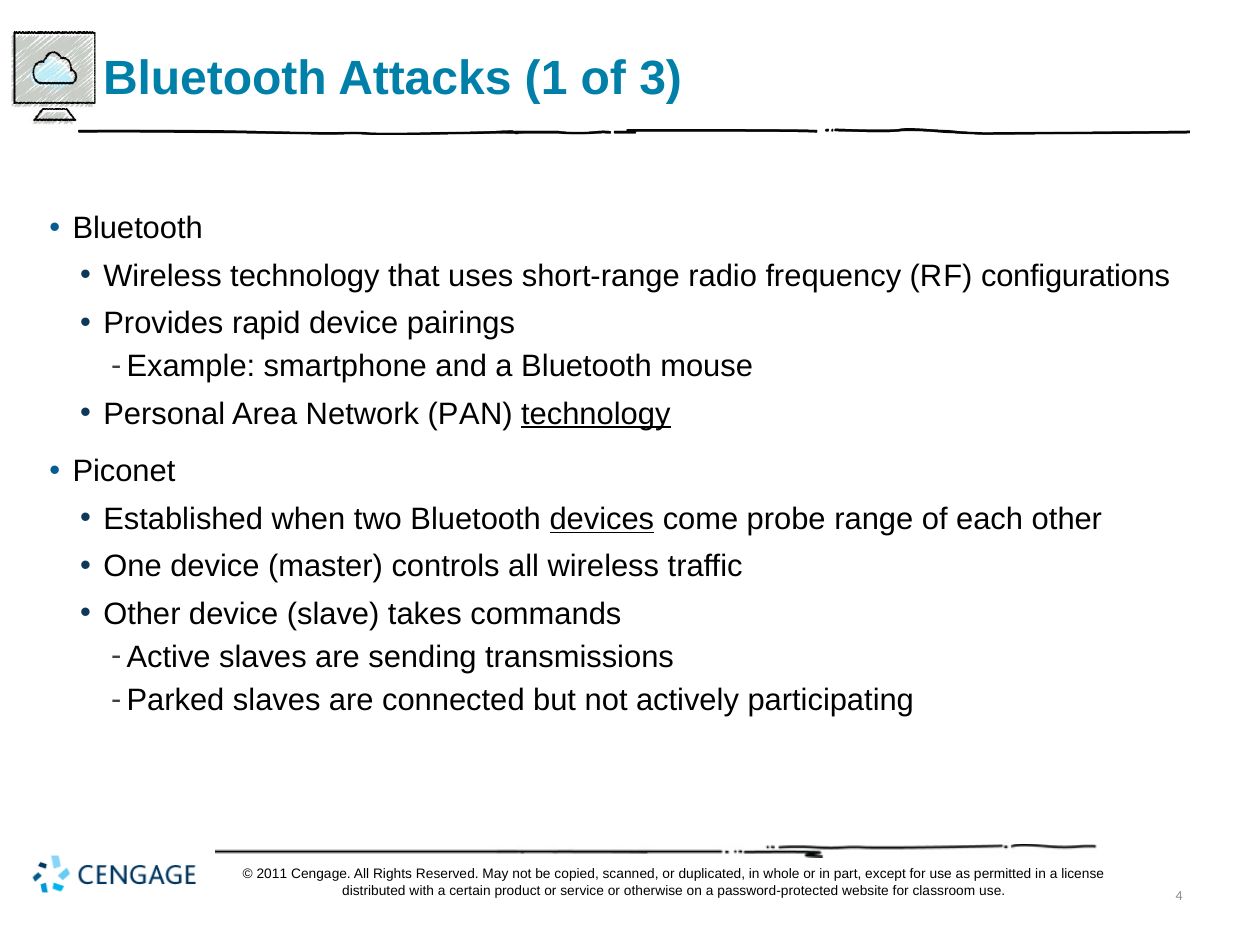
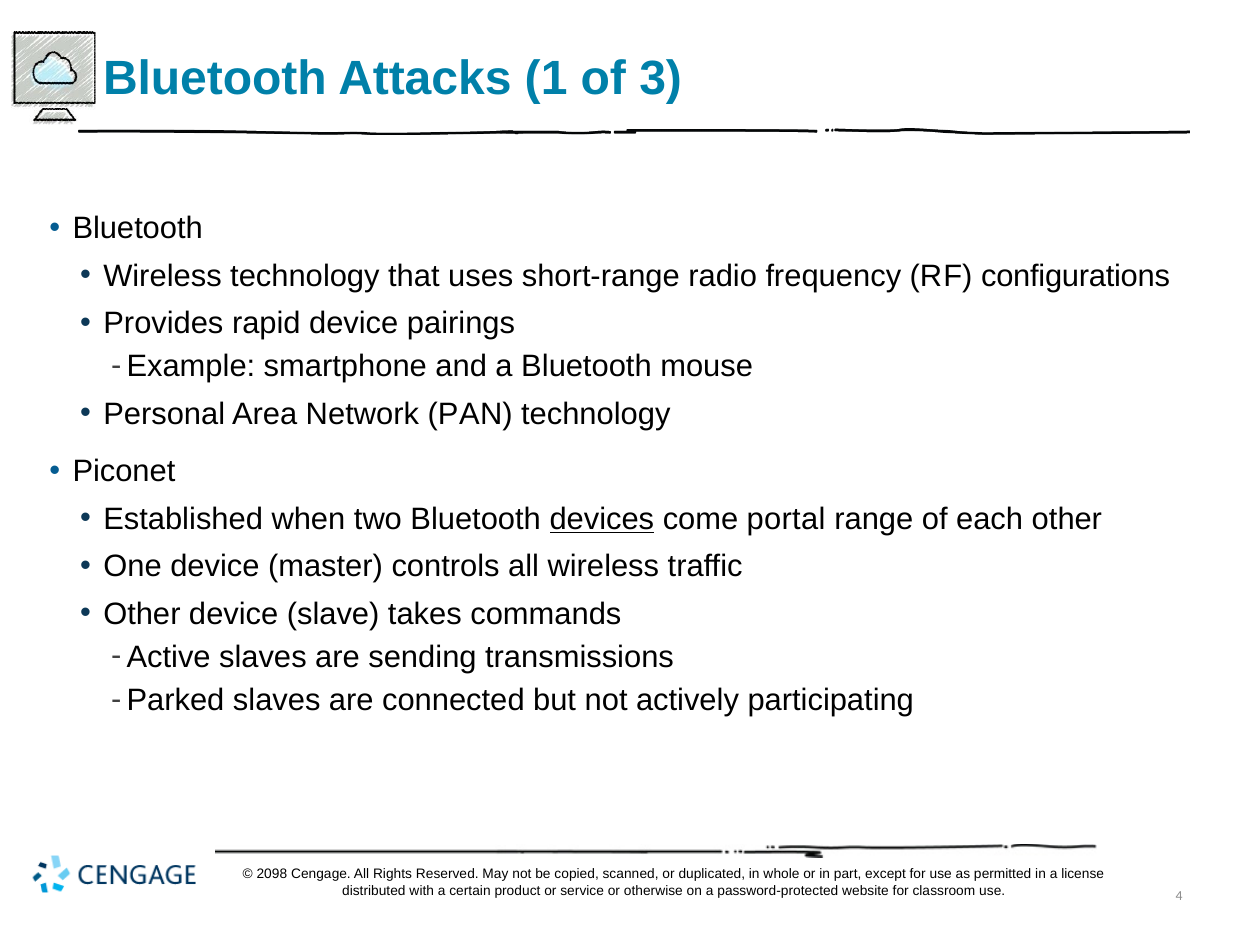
technology at (596, 414) underline: present -> none
probe: probe -> portal
2011: 2011 -> 2098
